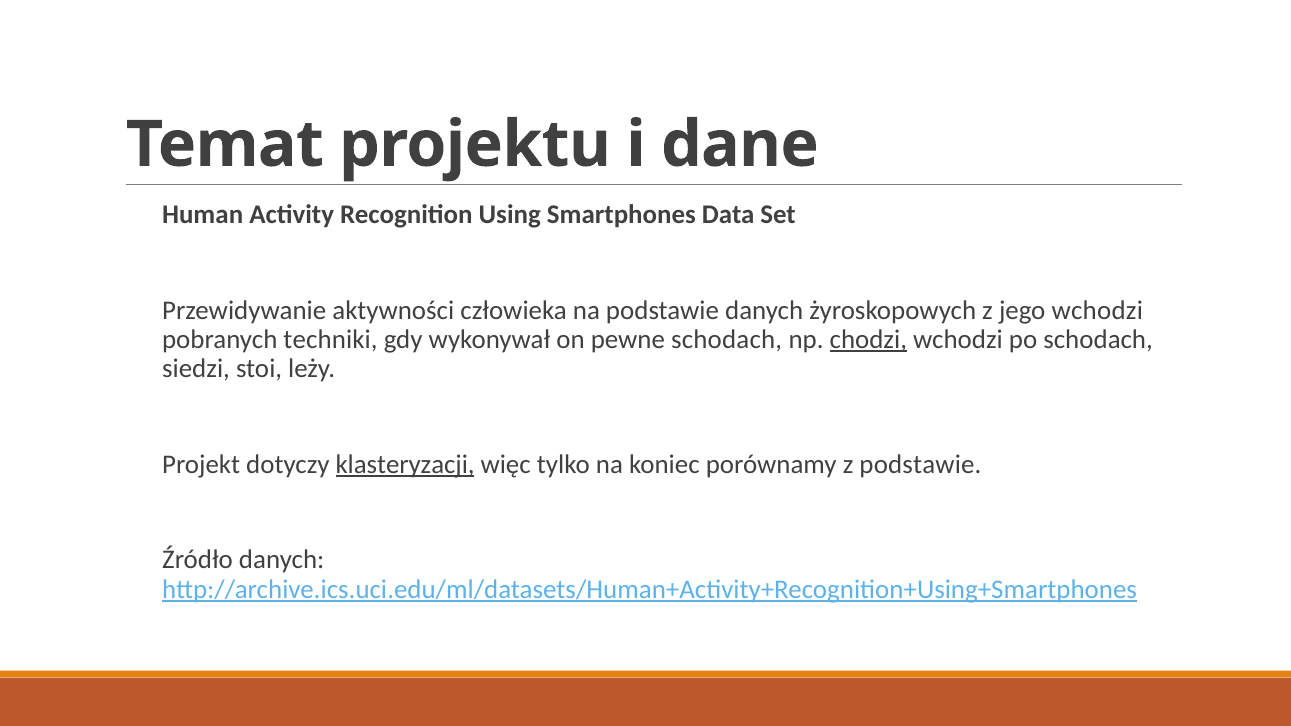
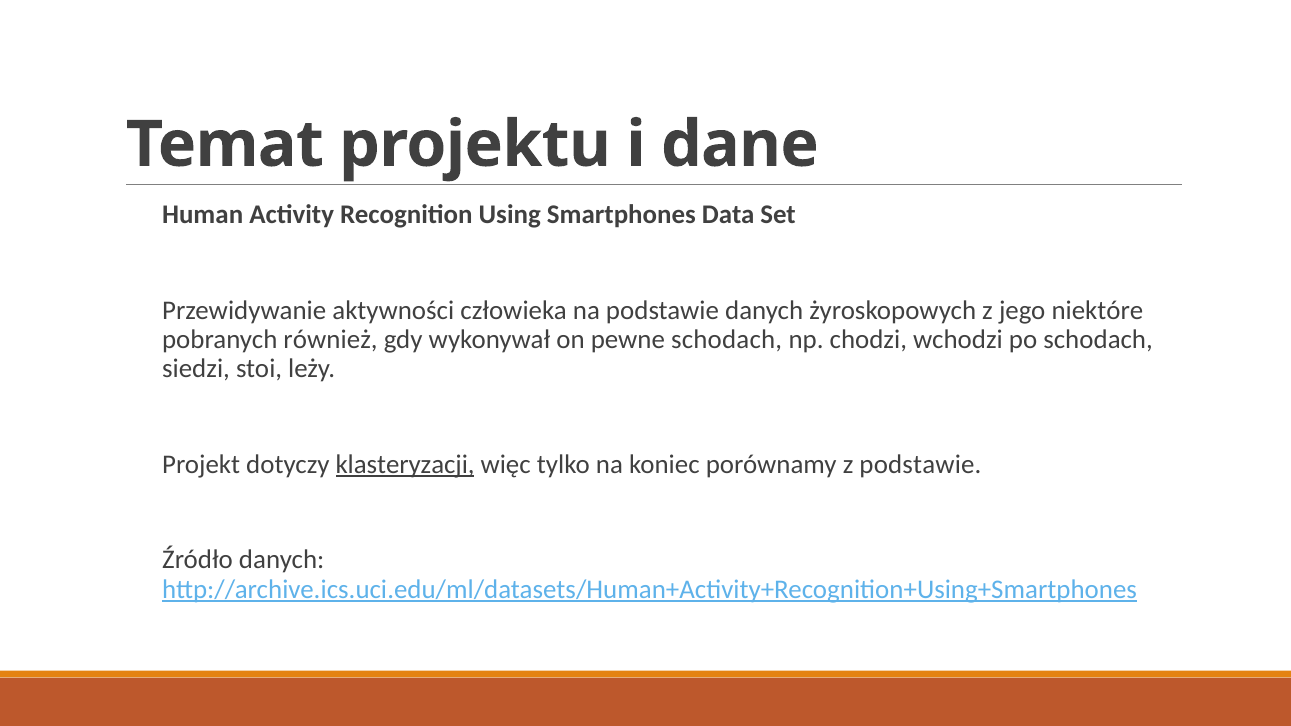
jego wchodzi: wchodzi -> niektóre
techniki: techniki -> również
chodzi underline: present -> none
